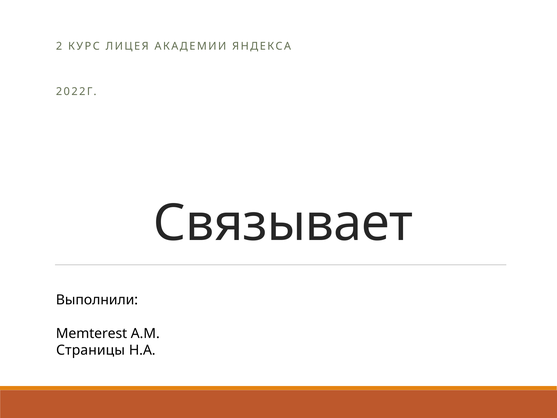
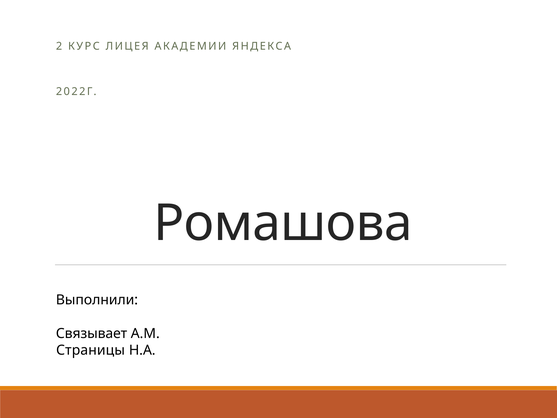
Связывает: Связывает -> Ромашова
Memterest: Memterest -> Связывает
